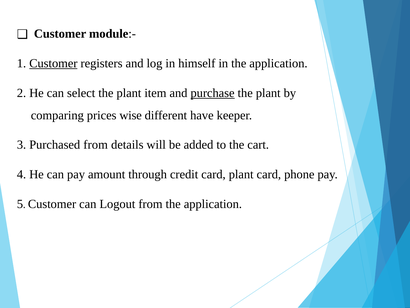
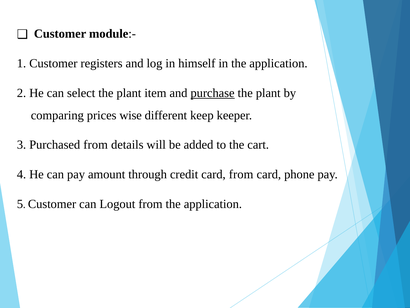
Customer at (53, 63) underline: present -> none
have: have -> keep
card plant: plant -> from
